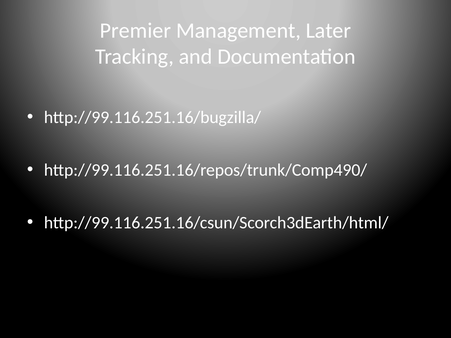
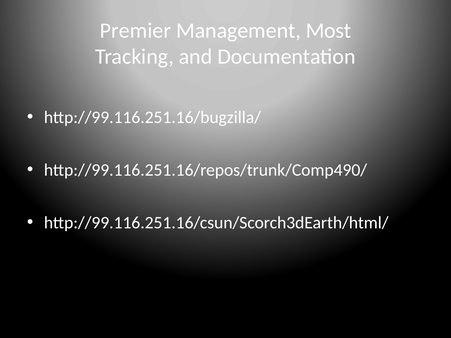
Later: Later -> Most
